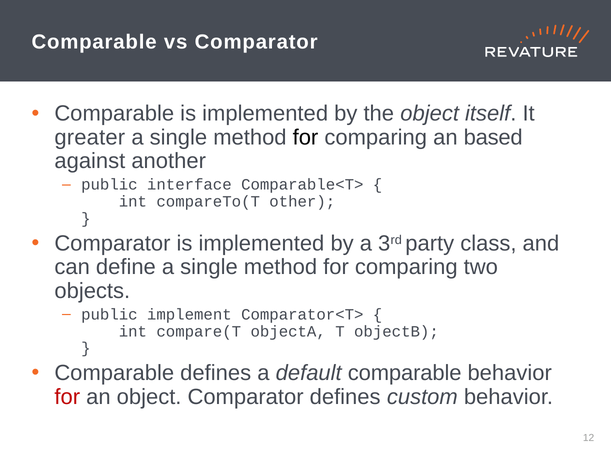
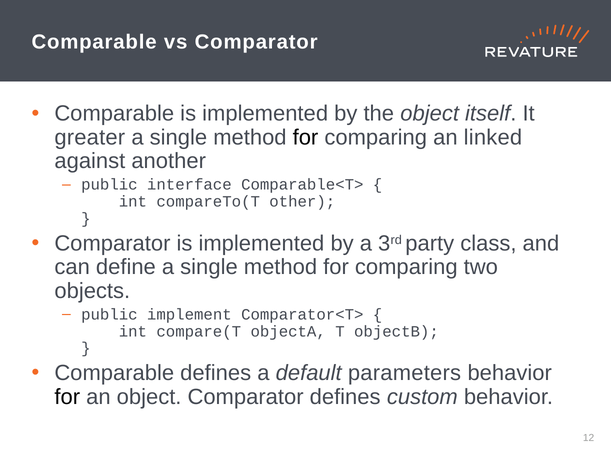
based: based -> linked
default comparable: comparable -> parameters
for at (67, 397) colour: red -> black
